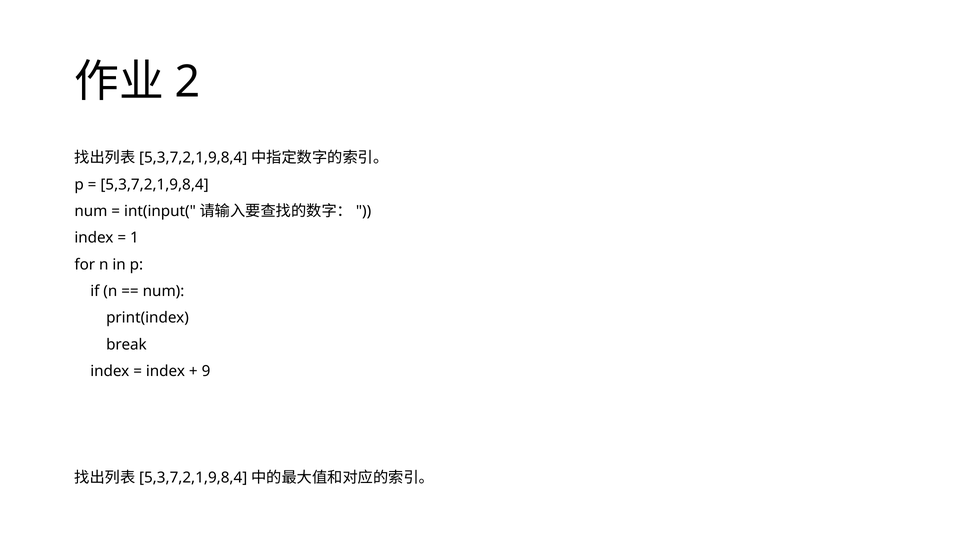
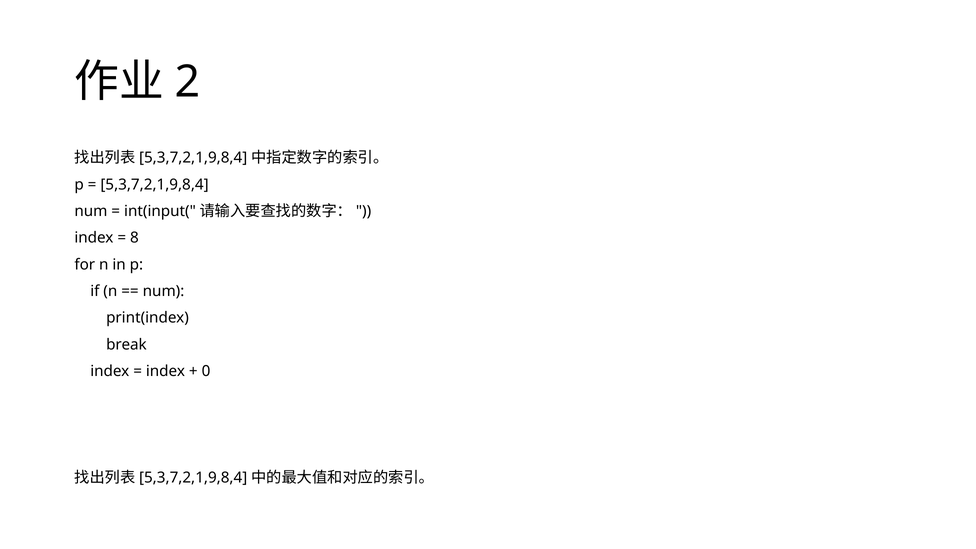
1: 1 -> 8
9: 9 -> 0
